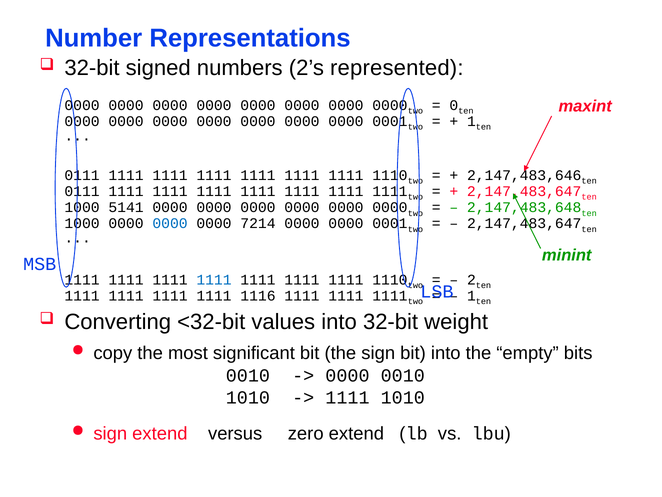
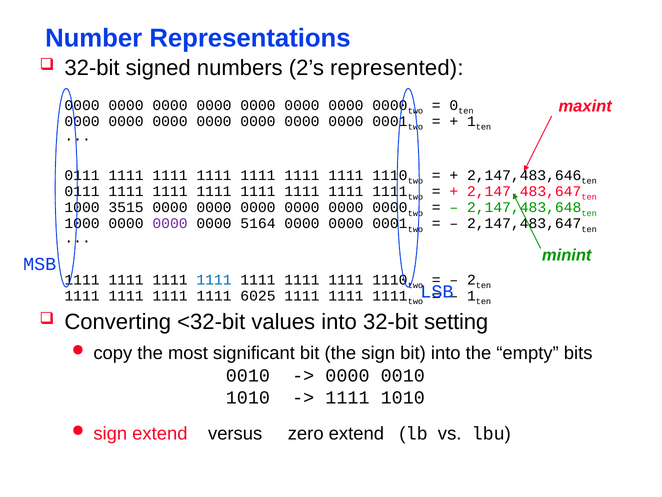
5141: 5141 -> 3515
0000 at (170, 223) colour: blue -> purple
7214: 7214 -> 5164
1116: 1116 -> 6025
weight: weight -> setting
